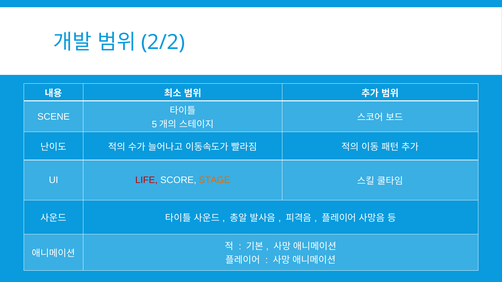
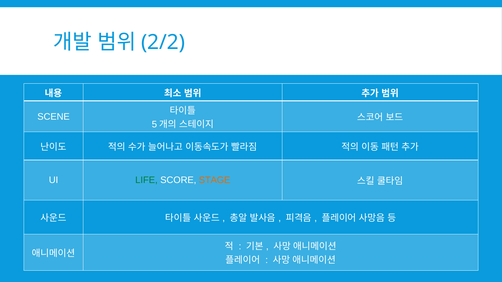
LIFE colour: red -> green
